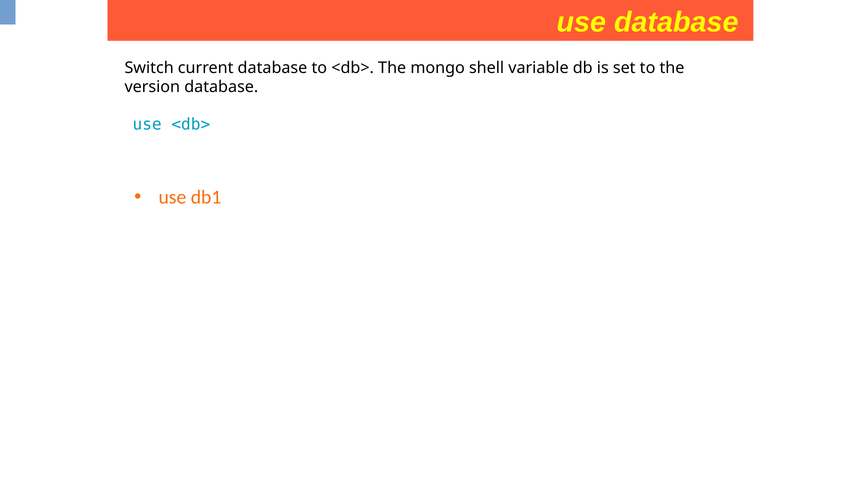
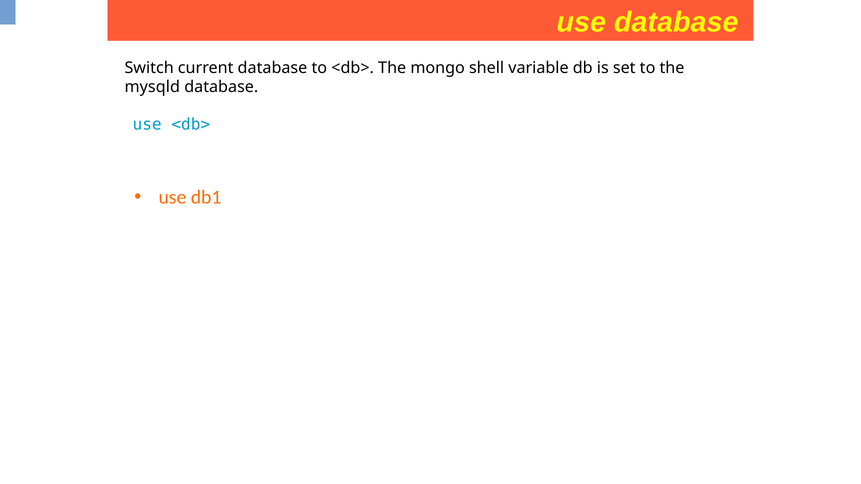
version: version -> mysqld
